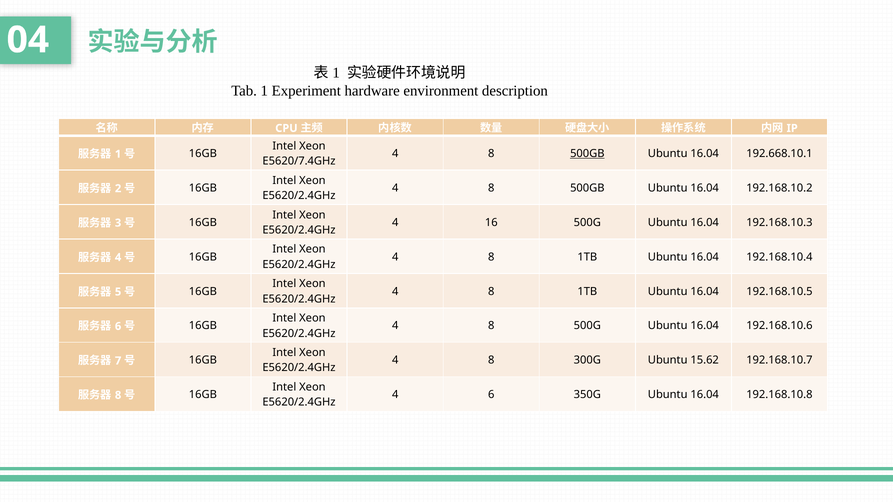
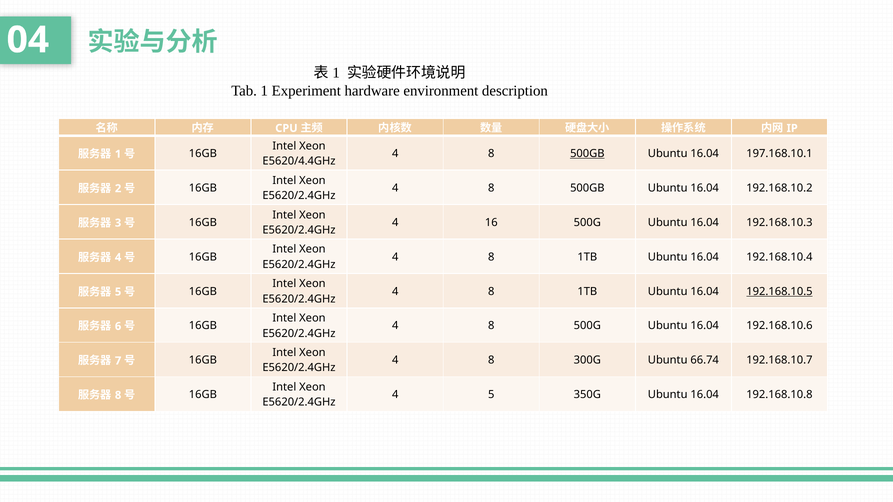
192.668.10.1: 192.668.10.1 -> 197.168.10.1
E5620/7.4GHz: E5620/7.4GHz -> E5620/4.4GHz
192.168.10.5 underline: none -> present
15.62: 15.62 -> 66.74
4 6: 6 -> 5
